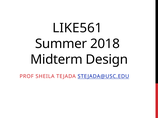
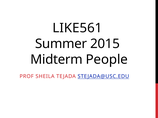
2018: 2018 -> 2015
Design: Design -> People
